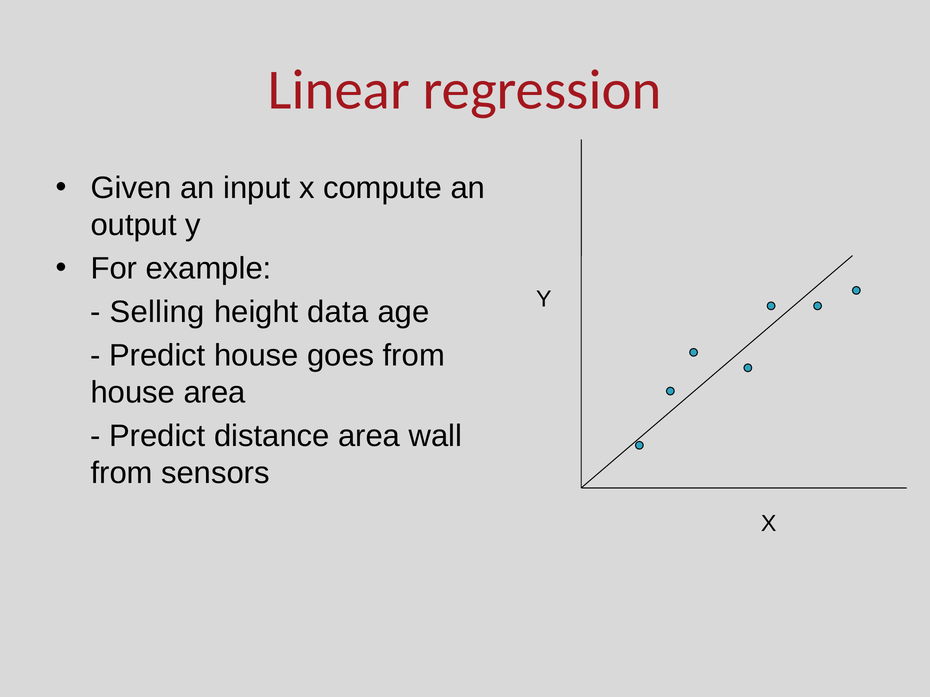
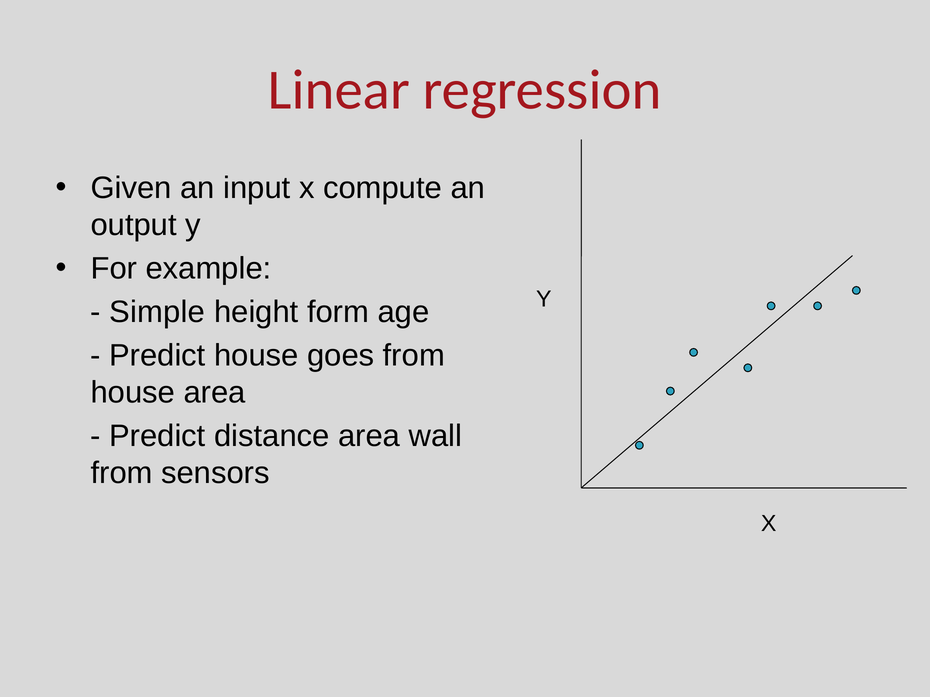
Selling: Selling -> Simple
data: data -> form
